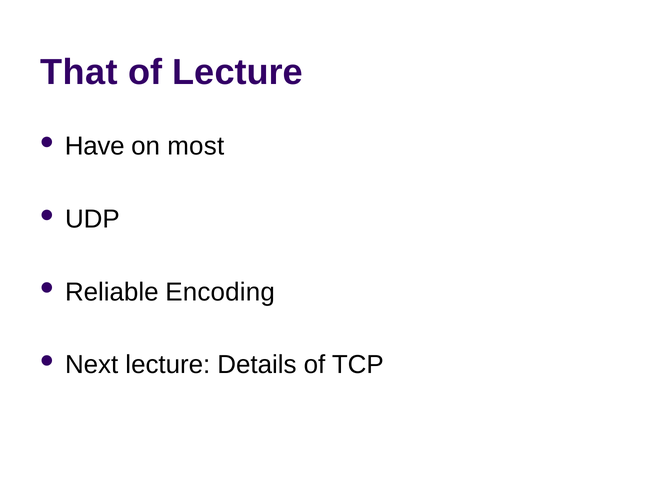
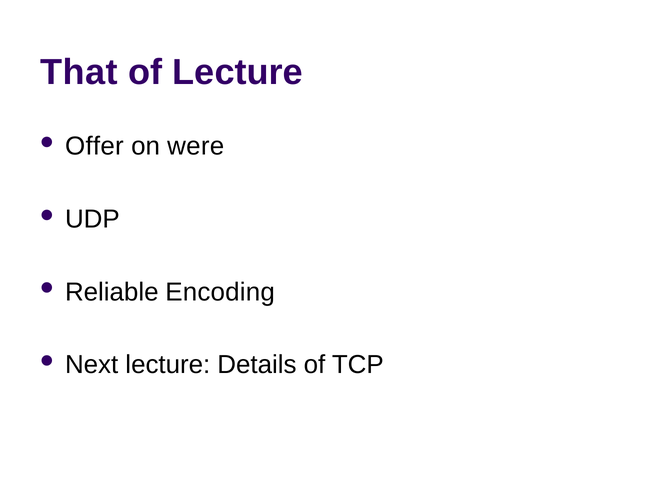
Have: Have -> Offer
most: most -> were
